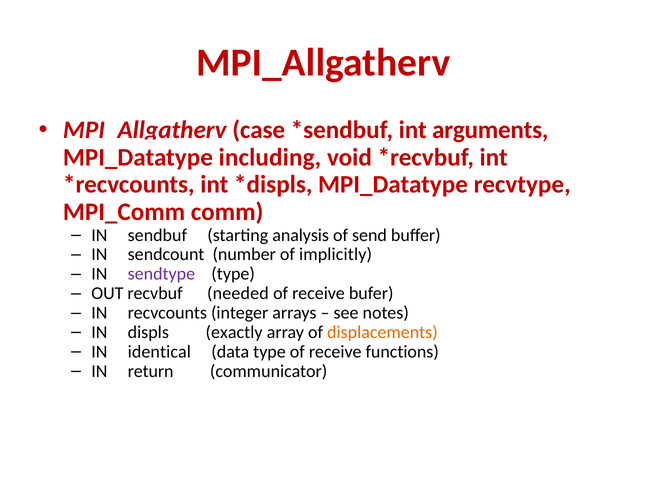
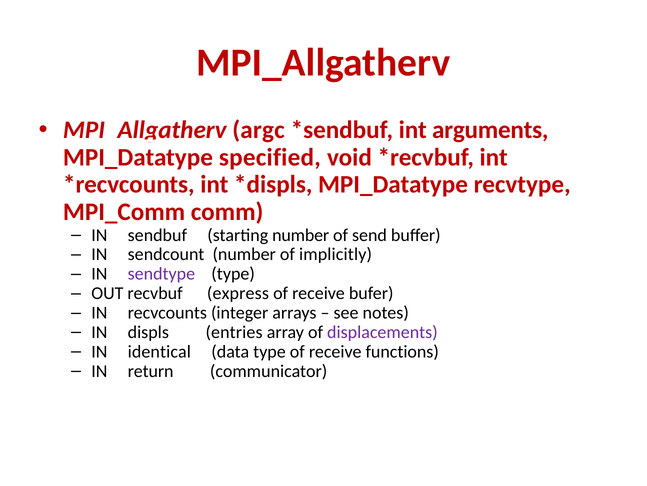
case: case -> argc
including: including -> specified
starting analysis: analysis -> number
needed: needed -> express
exactly: exactly -> entries
displacements colour: orange -> purple
